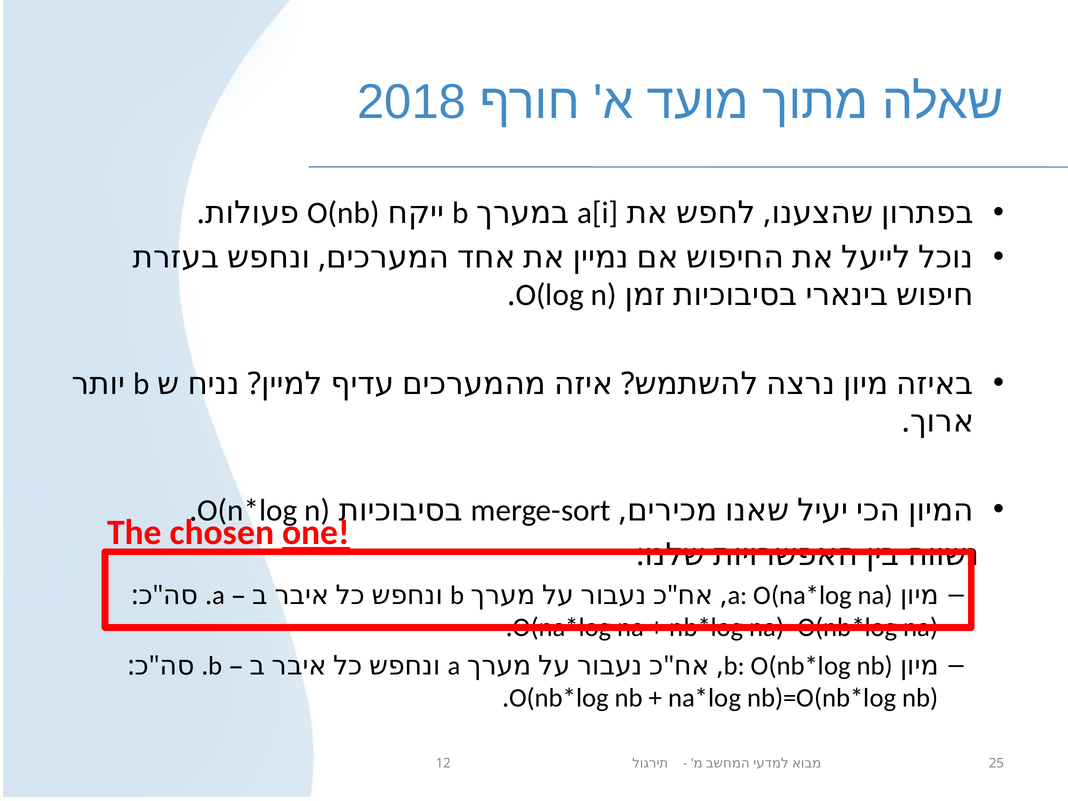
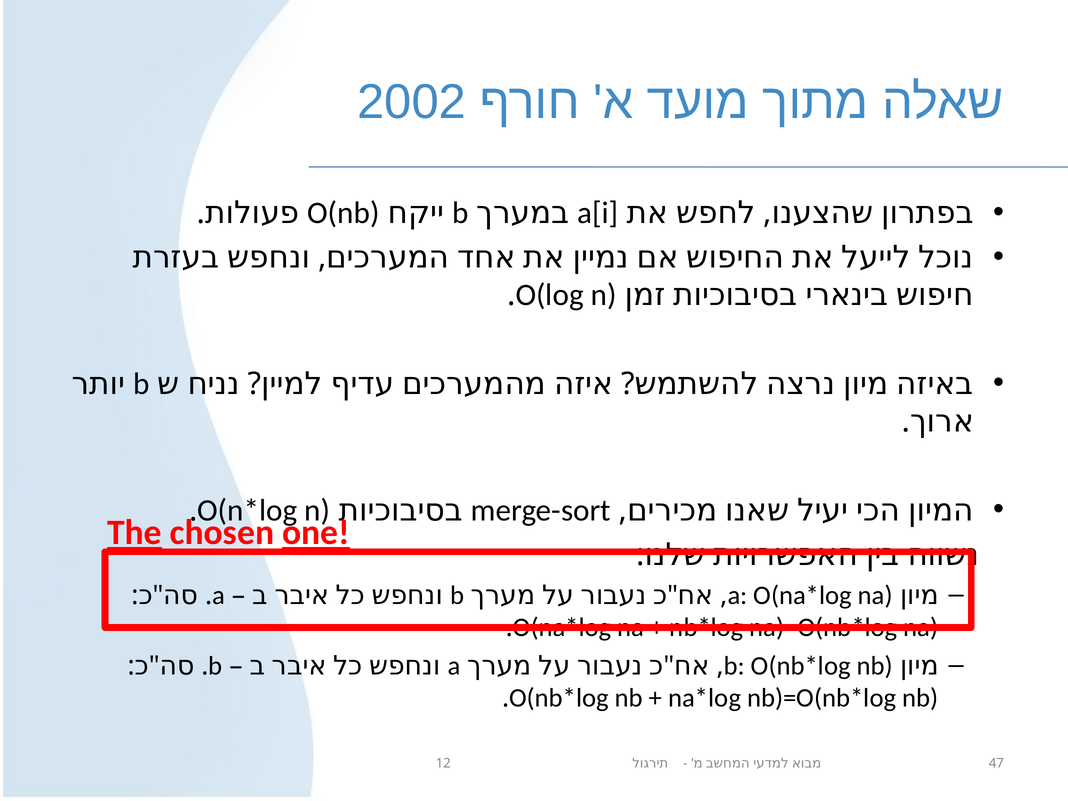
2018: 2018 -> 2002
The underline: none -> present
25: 25 -> 47
